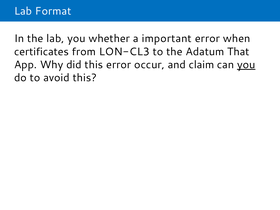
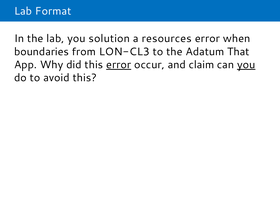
whether: whether -> solution
important: important -> resources
certificates: certificates -> boundaries
error at (119, 65) underline: none -> present
